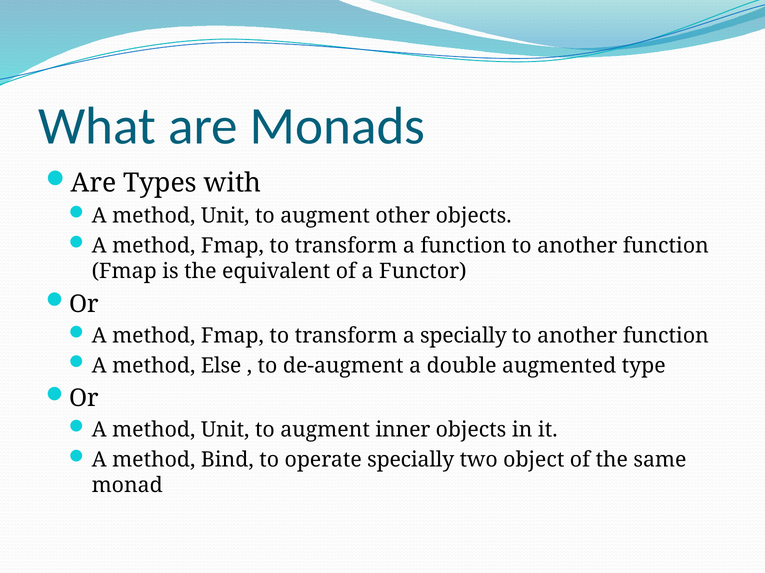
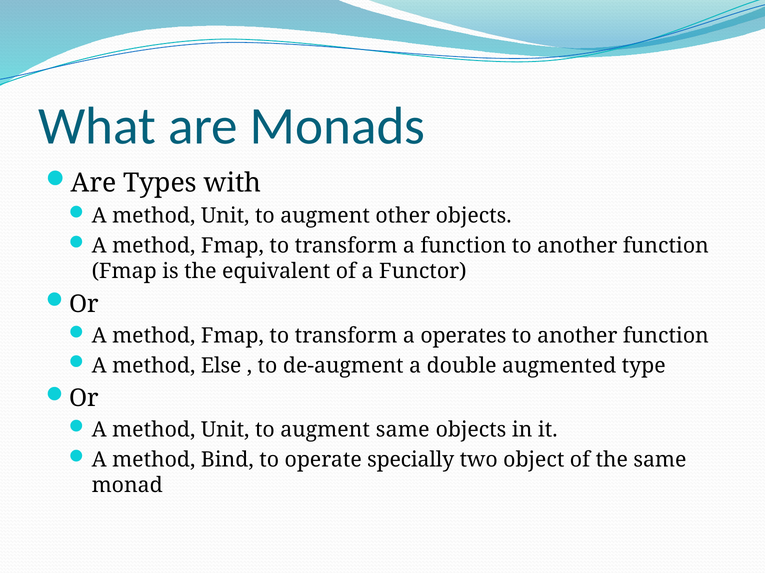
a specially: specially -> operates
augment inner: inner -> same
